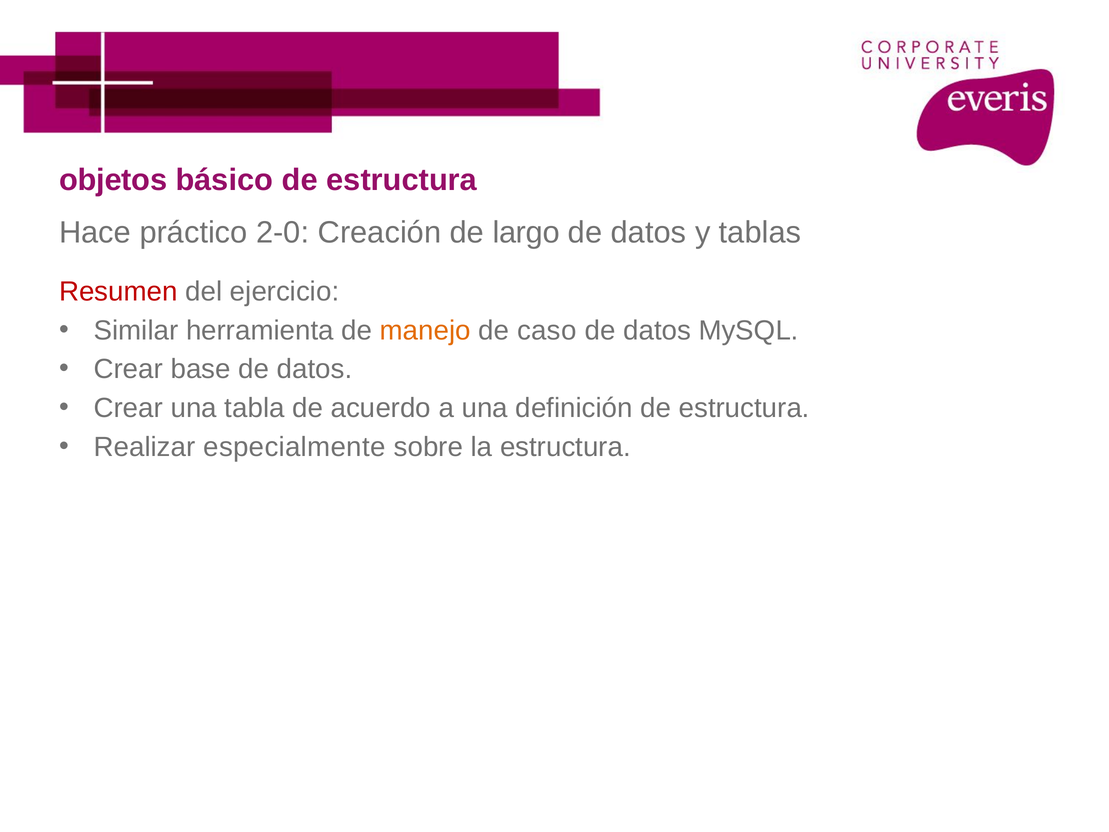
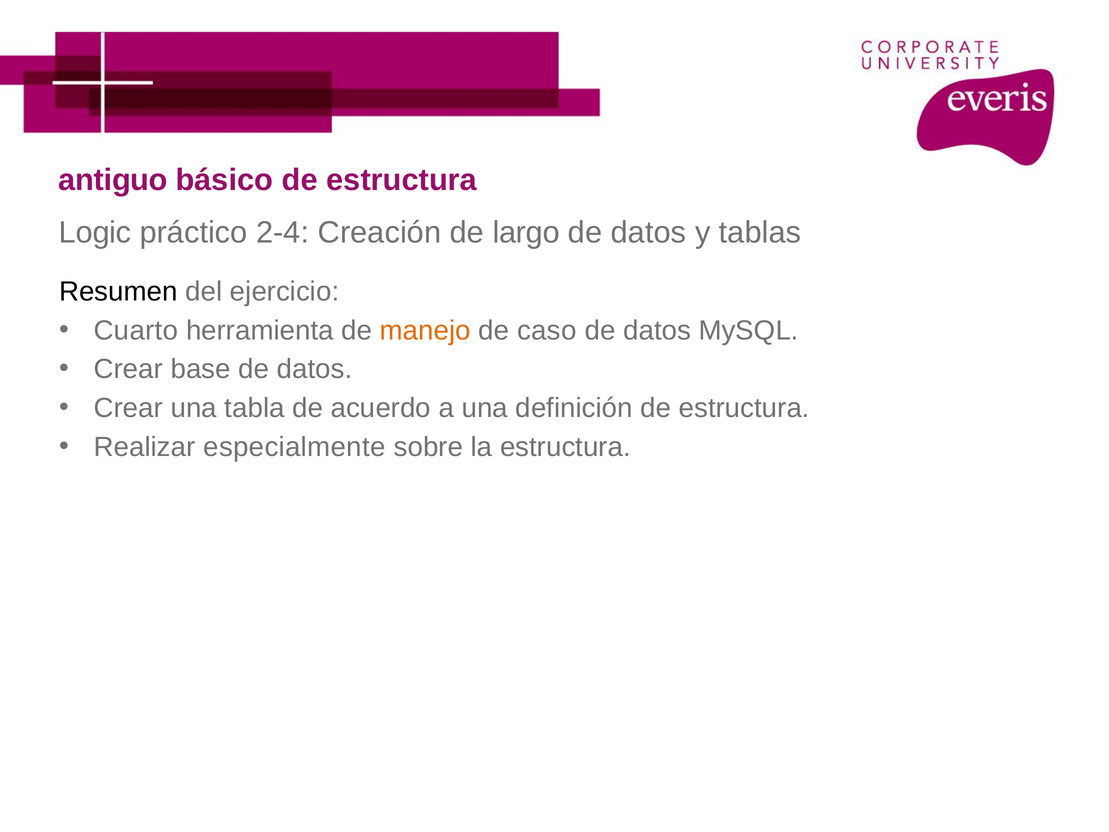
objetos: objetos -> antiguo
Hace: Hace -> Logic
2-0: 2-0 -> 2-4
Resumen colour: red -> black
Similar: Similar -> Cuarto
